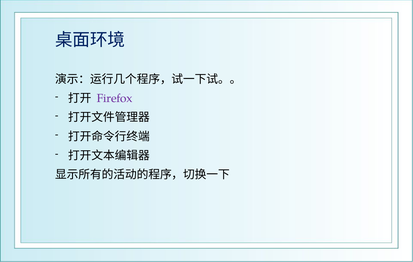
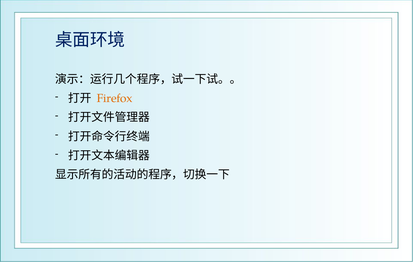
Firefox colour: purple -> orange
